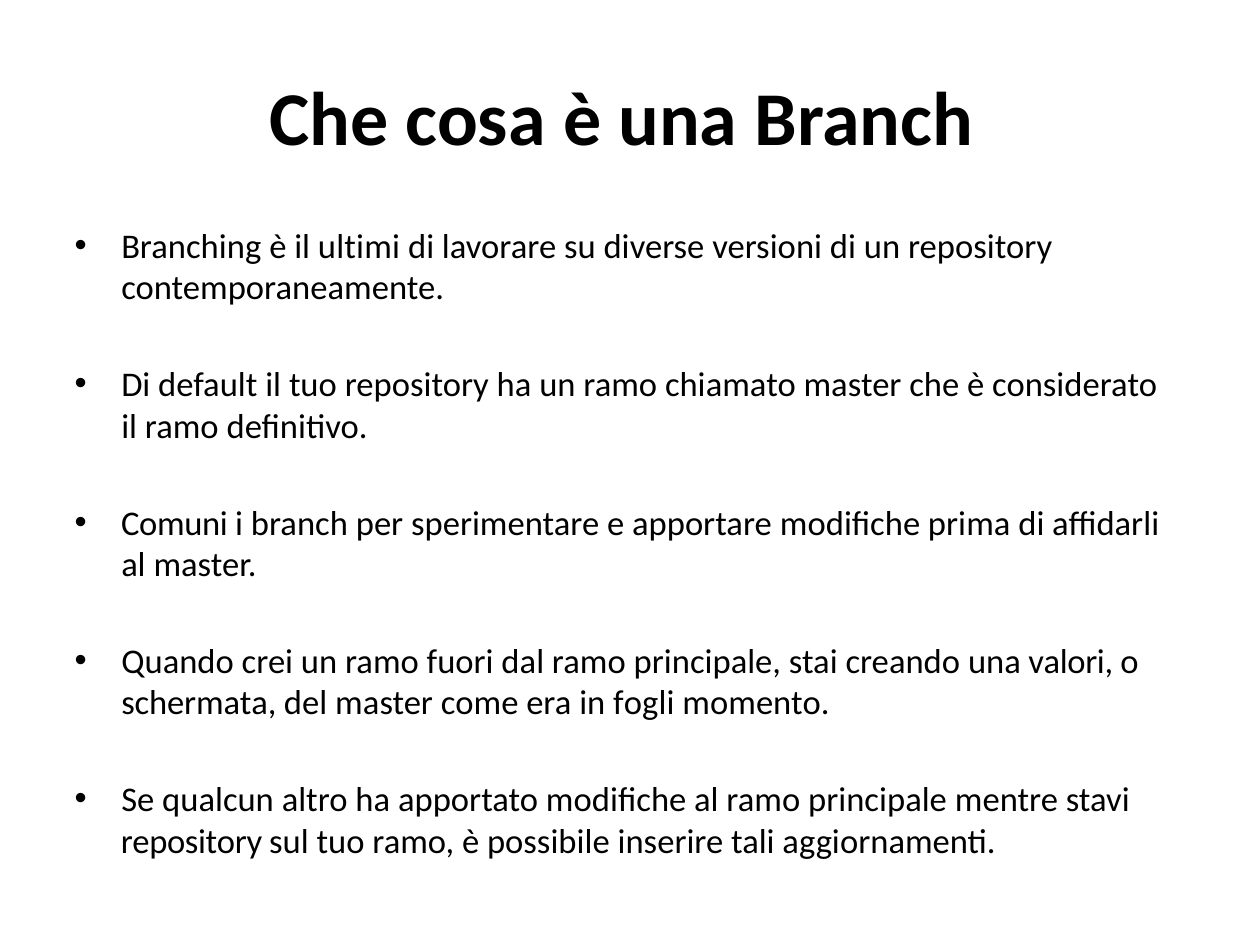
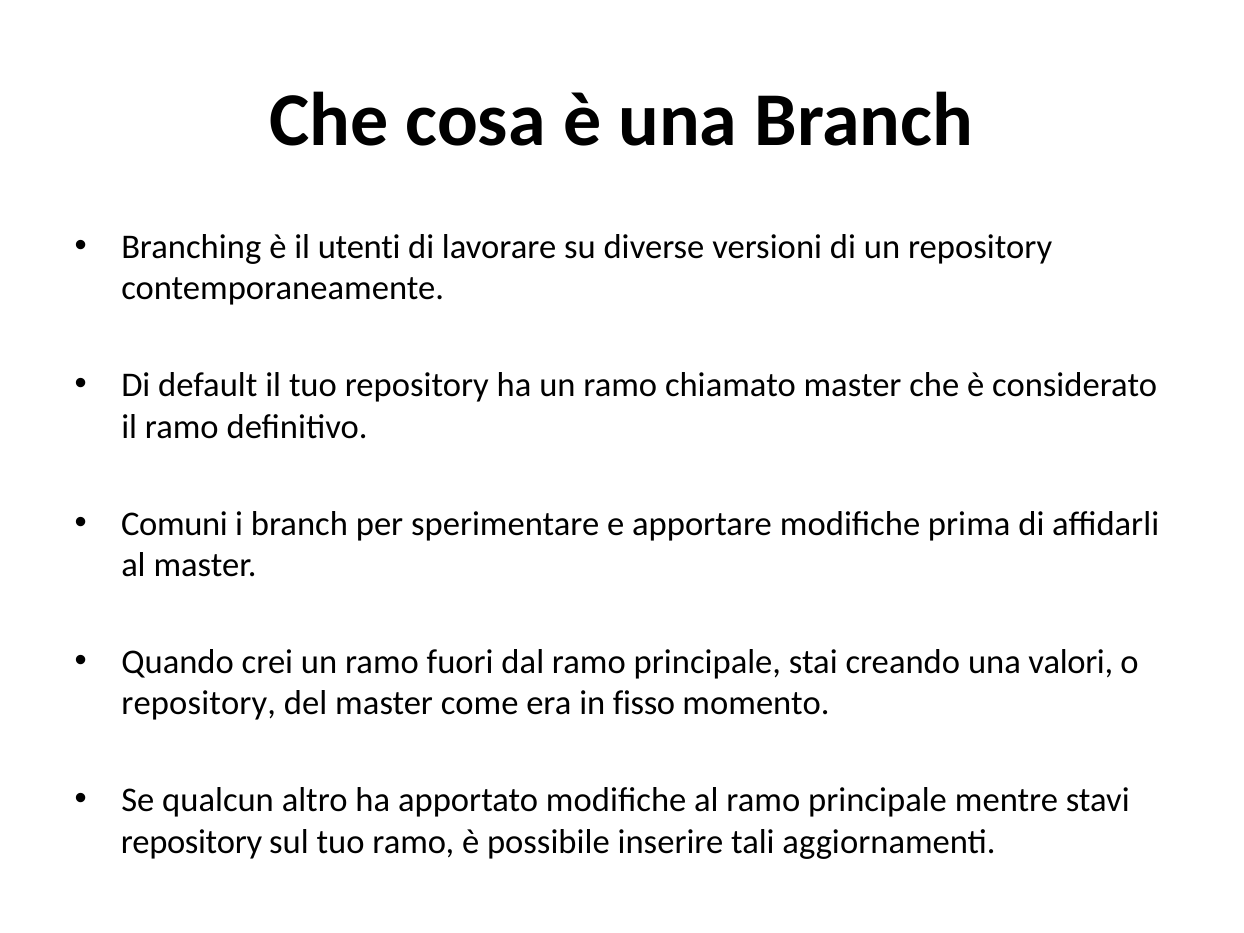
ultimi: ultimi -> utenti
schermata at (199, 703): schermata -> repository
fogli: fogli -> fisso
